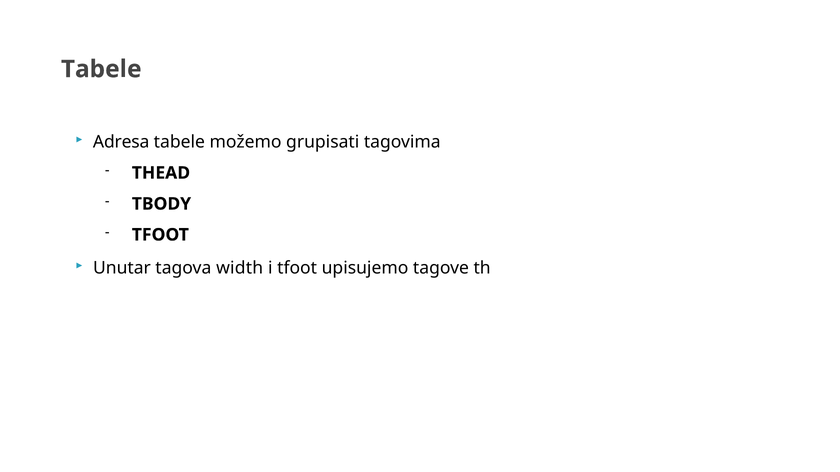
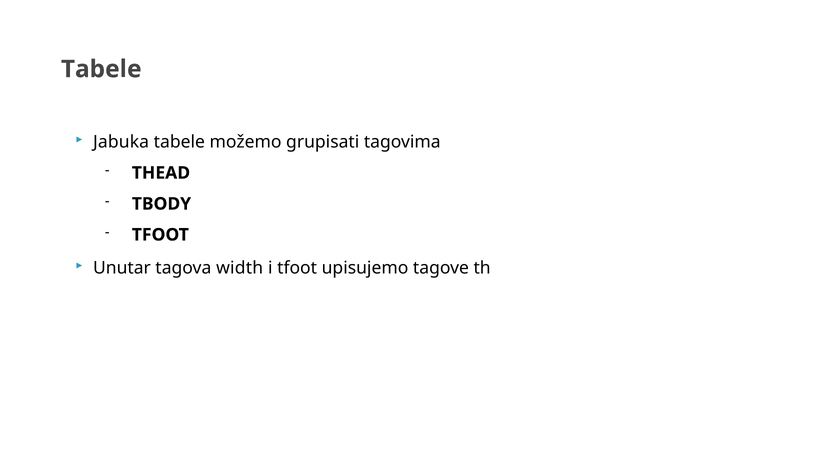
Adresa: Adresa -> Jabuka
